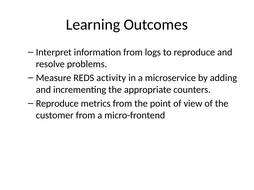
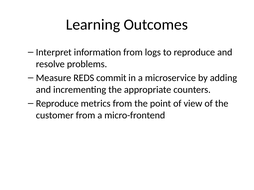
activity: activity -> commit
